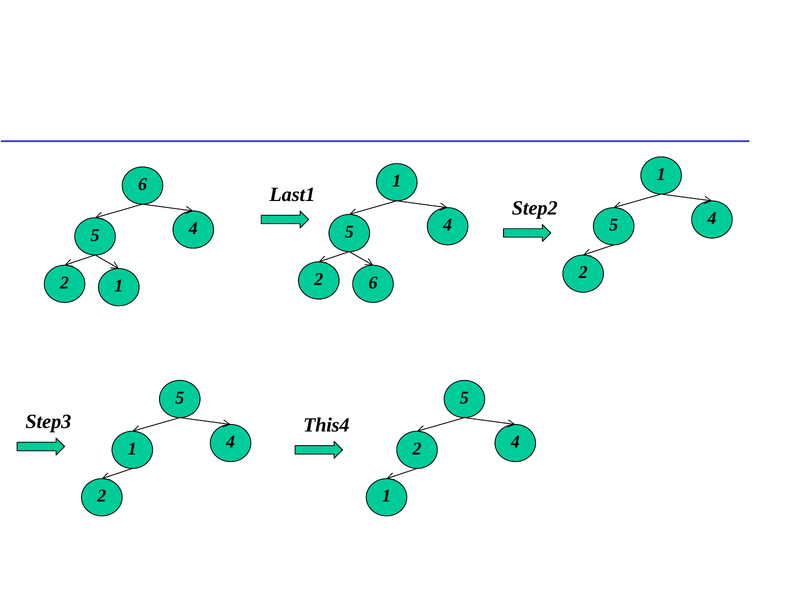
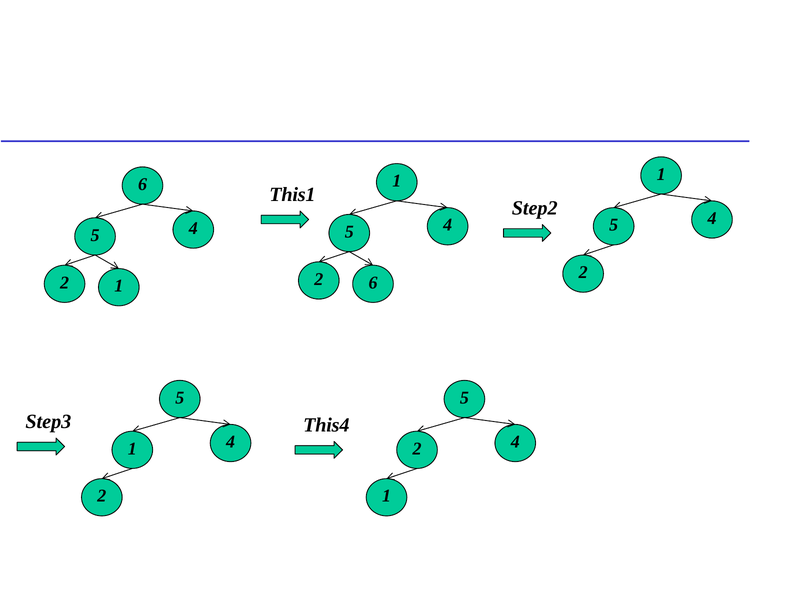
Last1: Last1 -> This1
